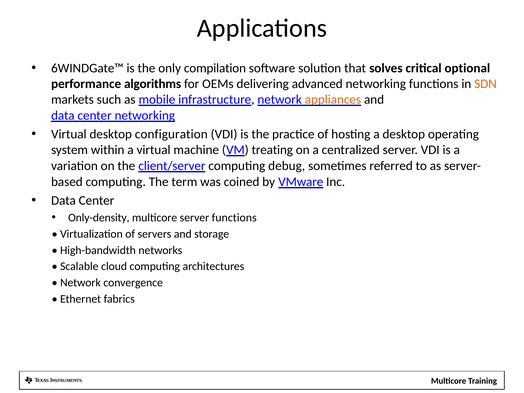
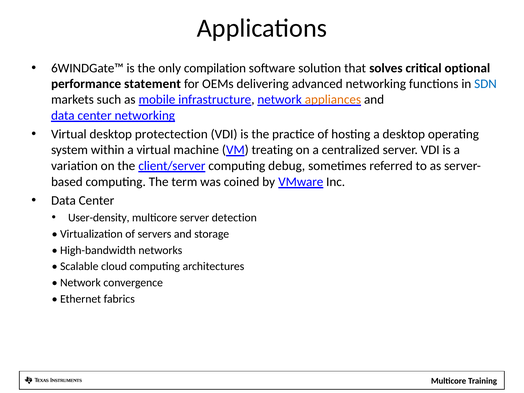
algorithms: algorithms -> statement
SDN colour: orange -> blue
configuration: configuration -> protectection
Only-density: Only-density -> User-density
server functions: functions -> detection
